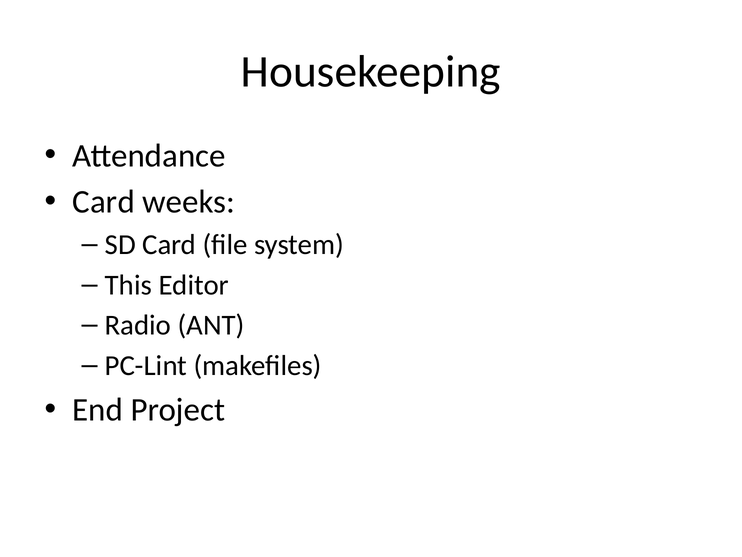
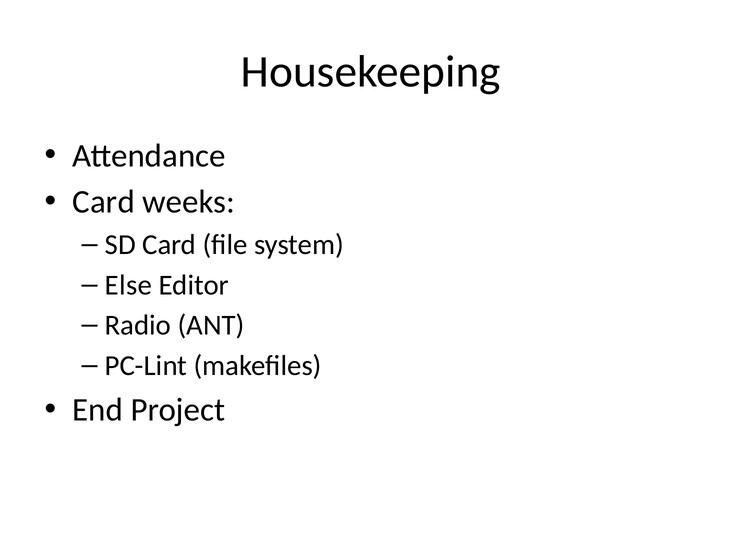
This: This -> Else
